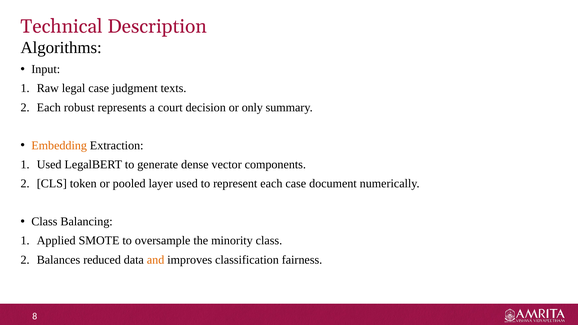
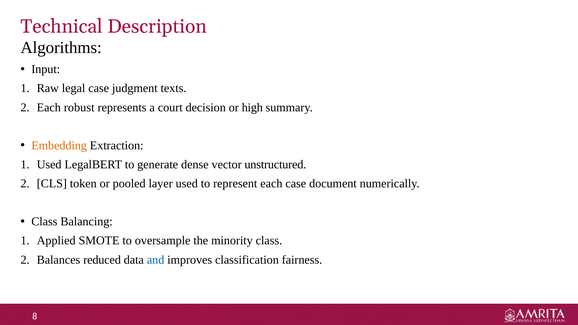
only: only -> high
components: components -> unstructured
and colour: orange -> blue
